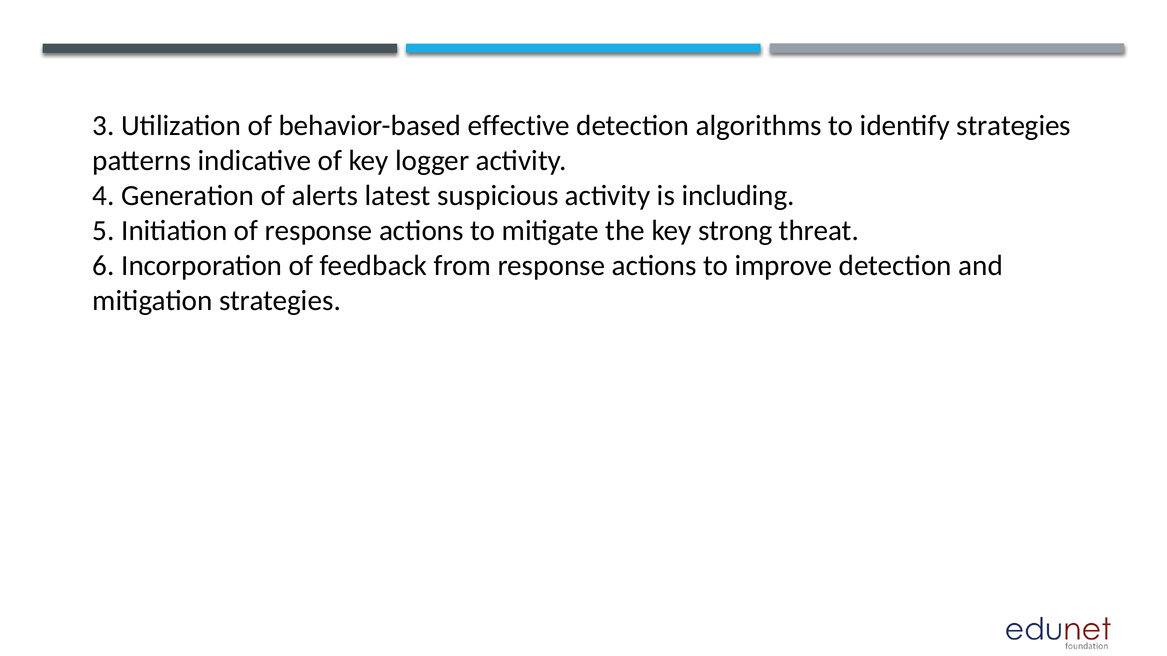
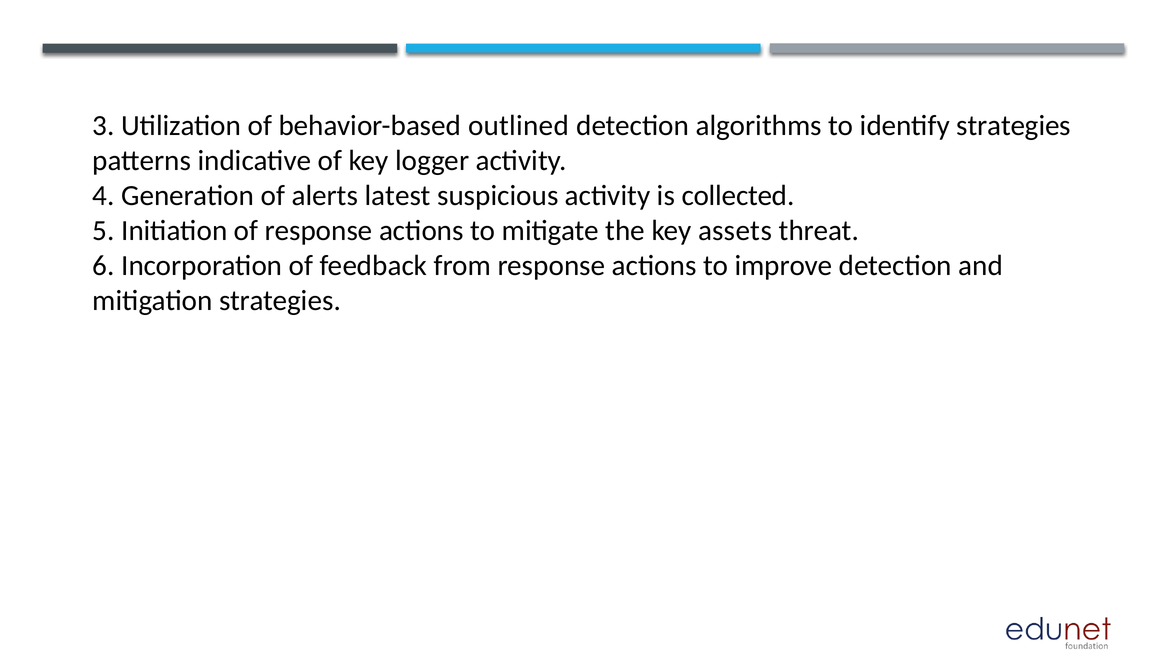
effective: effective -> outlined
including: including -> collected
strong: strong -> assets
